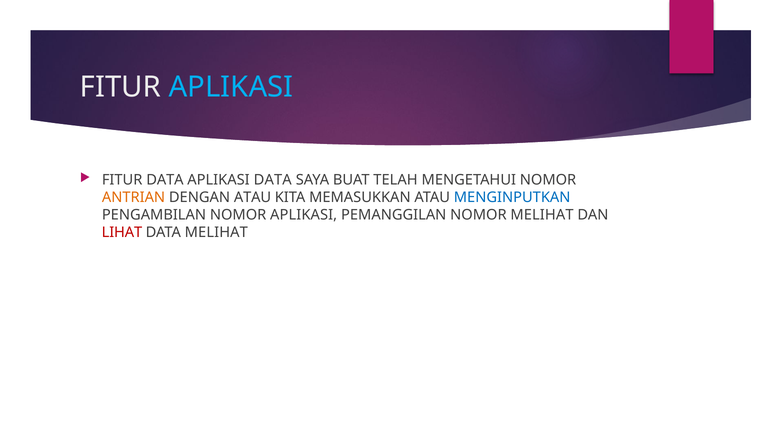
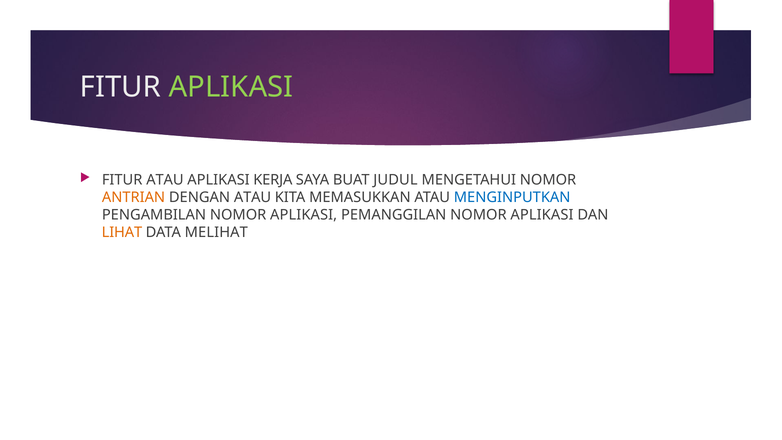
APLIKASI at (231, 87) colour: light blue -> light green
FITUR DATA: DATA -> ATAU
APLIKASI DATA: DATA -> KERJA
TELAH: TELAH -> JUDUL
PEMANGGILAN NOMOR MELIHAT: MELIHAT -> APLIKASI
LIHAT colour: red -> orange
